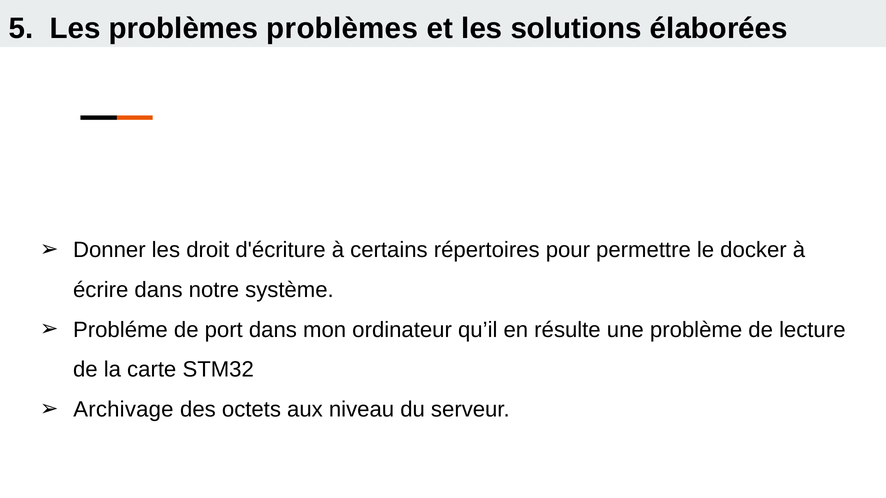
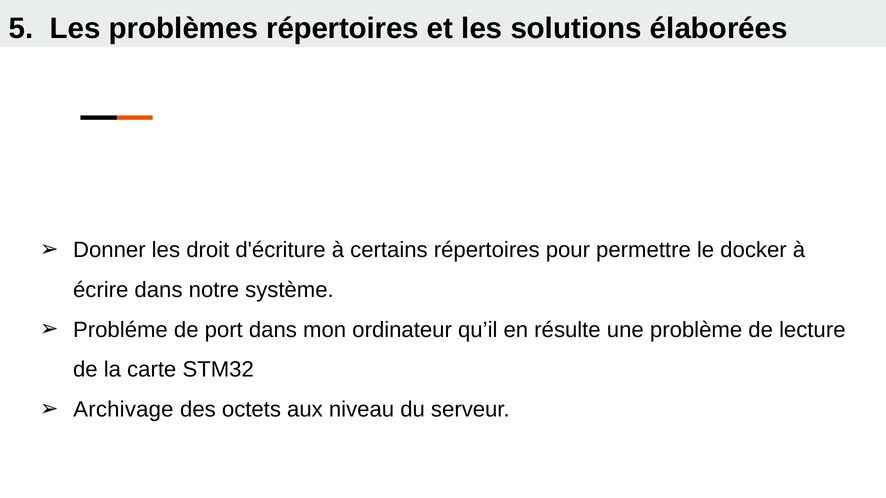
problèmes problèmes: problèmes -> répertoires
